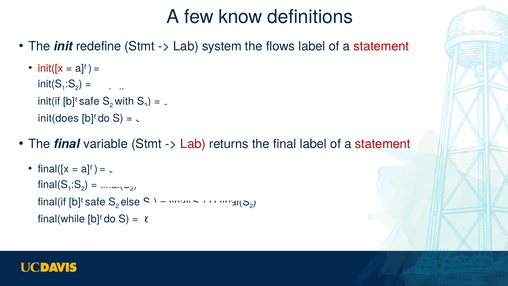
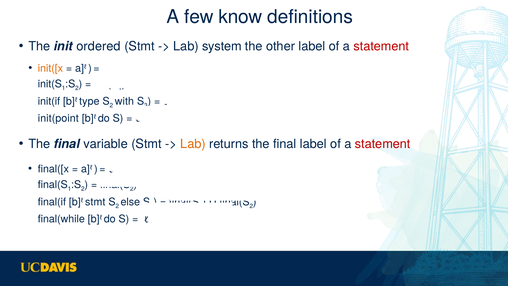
redefine: redefine -> ordered
flows: flows -> other
init([x colour: red -> orange
init(if b]ℓ safe: safe -> type
init(does: init(does -> init(point
Lab at (193, 144) colour: red -> orange
final(if b]ℓ safe: safe -> stmt
